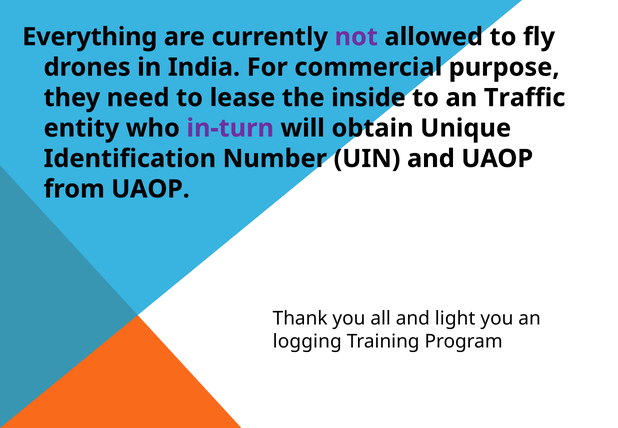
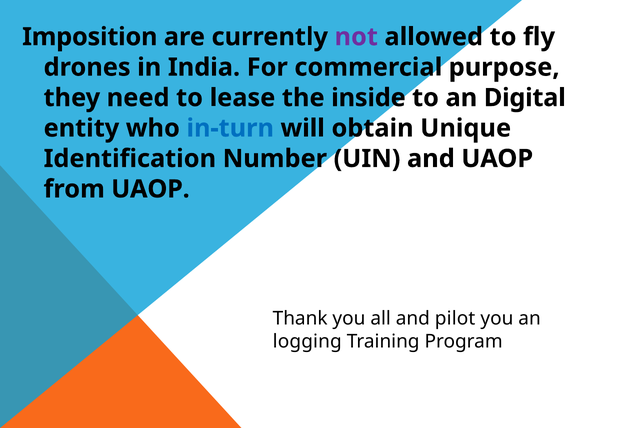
Everything: Everything -> Imposition
Traffic: Traffic -> Digital
in-turn colour: purple -> blue
light: light -> pilot
